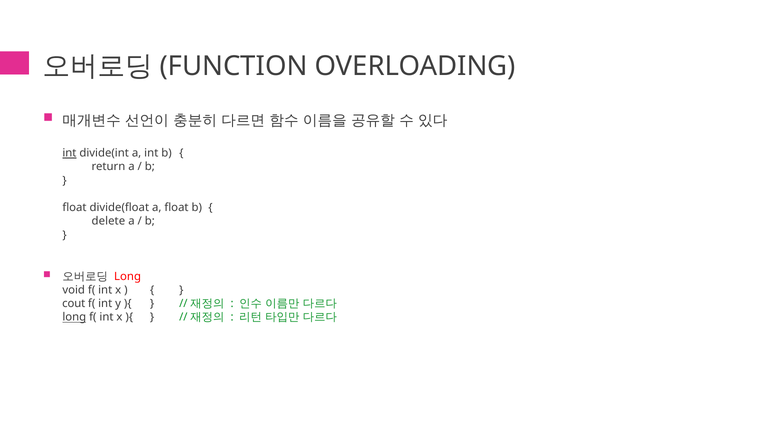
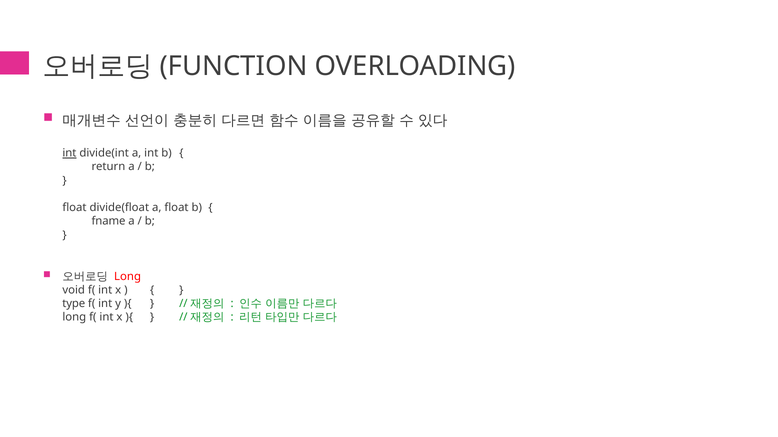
delete: delete -> fname
cout: cout -> type
long at (74, 318) underline: present -> none
